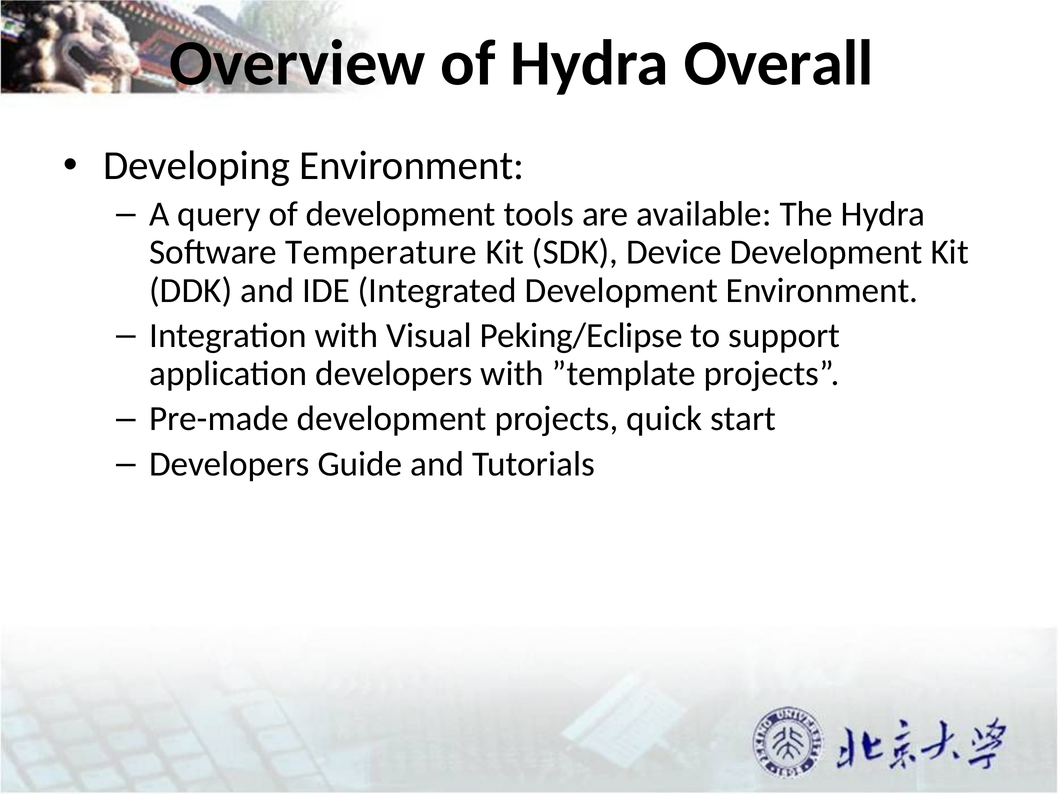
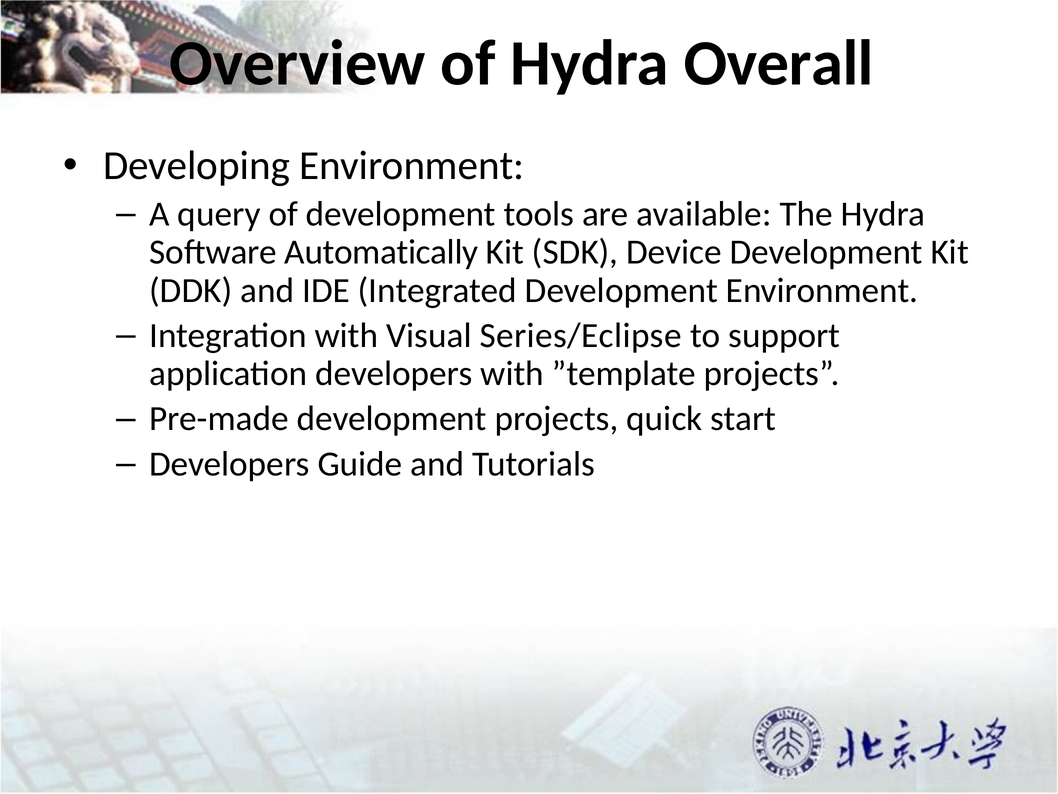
Temperature: Temperature -> Automatically
Peking/Eclipse: Peking/Eclipse -> Series/Eclipse
